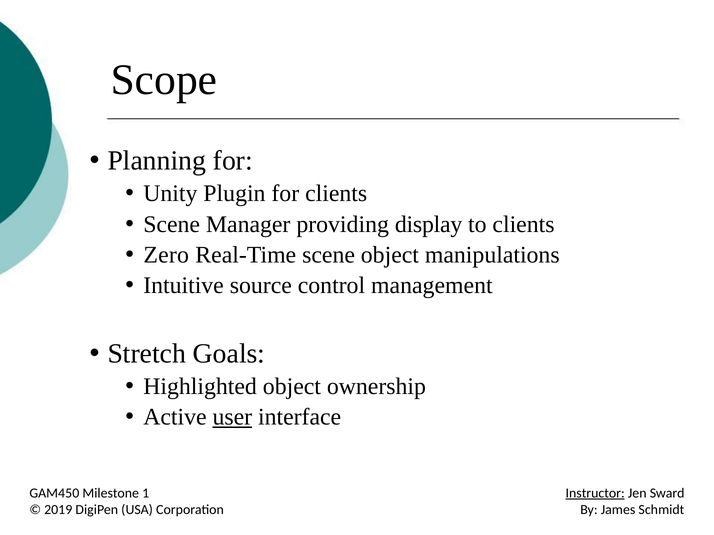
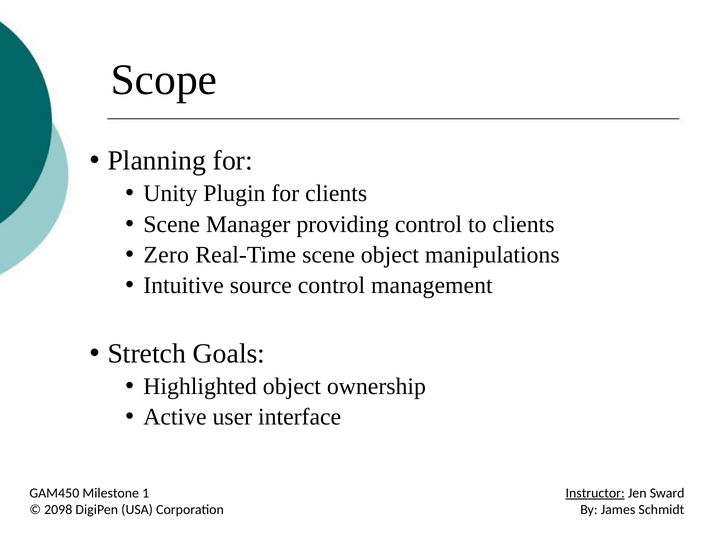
providing display: display -> control
user underline: present -> none
2019: 2019 -> 2098
